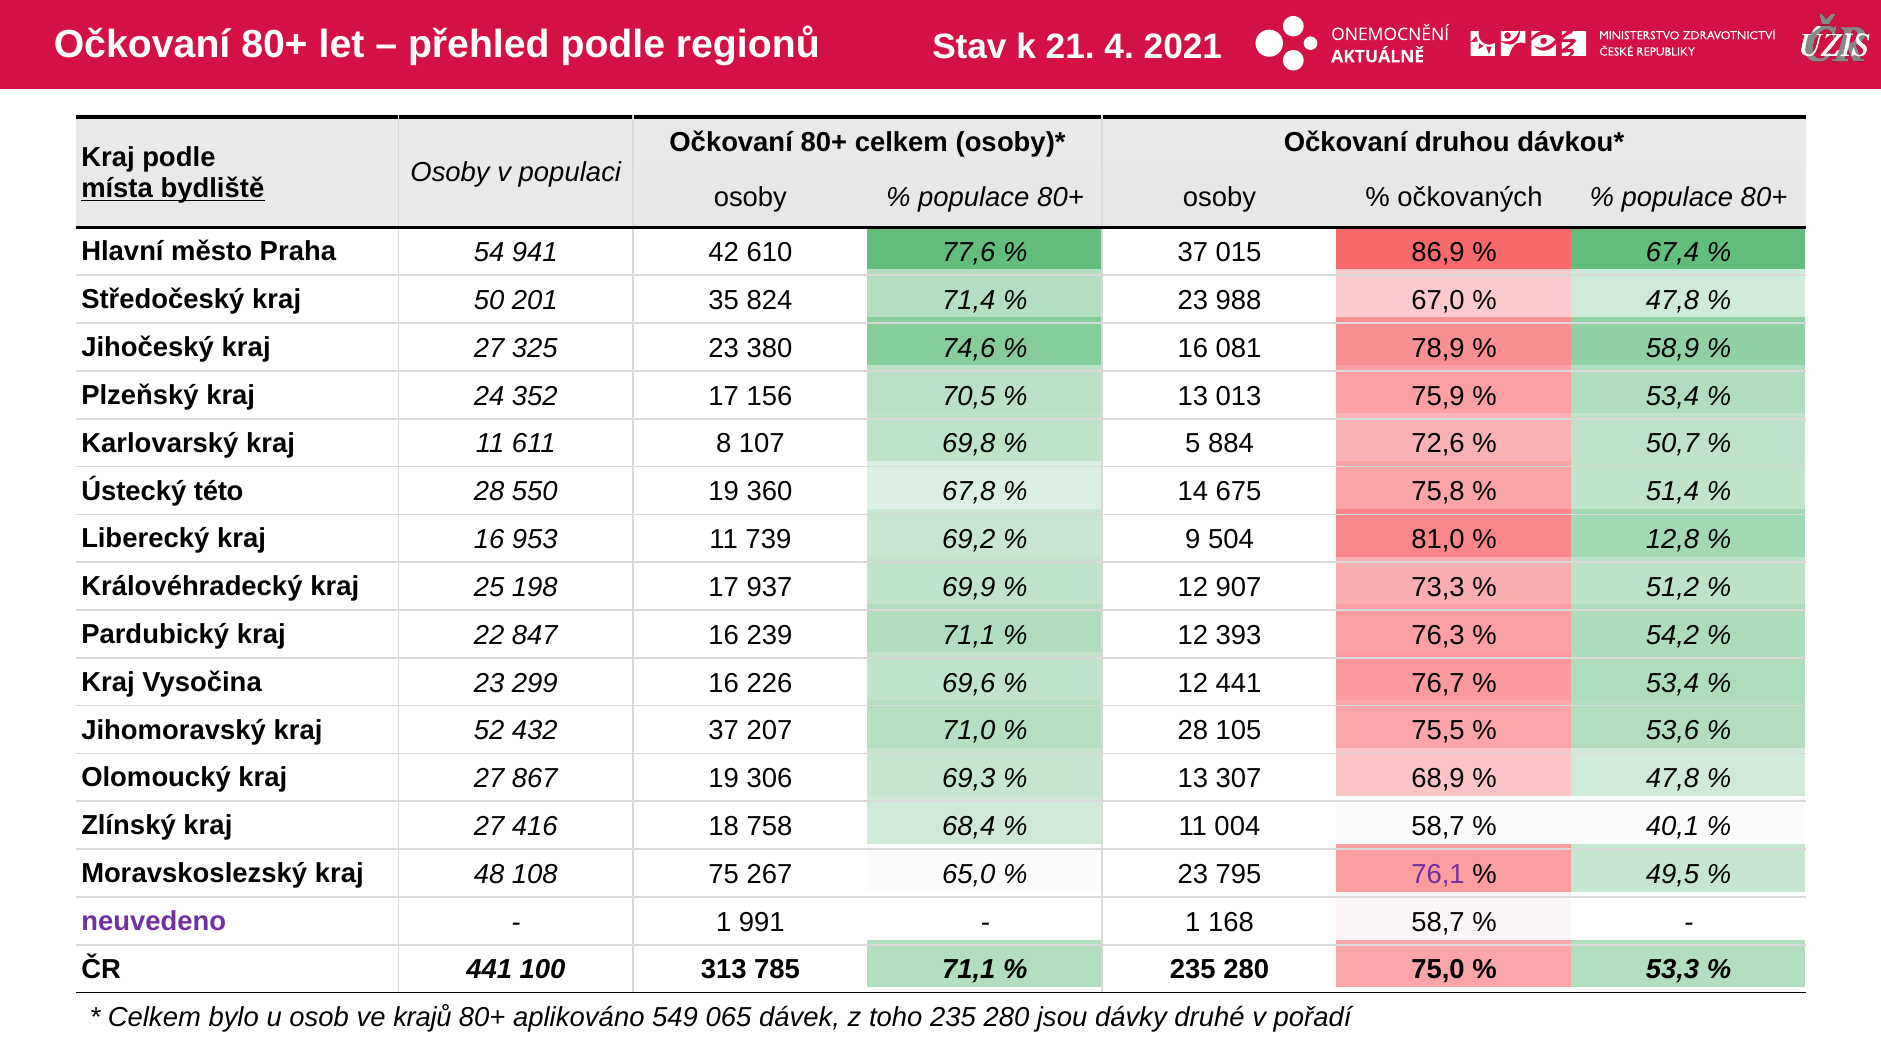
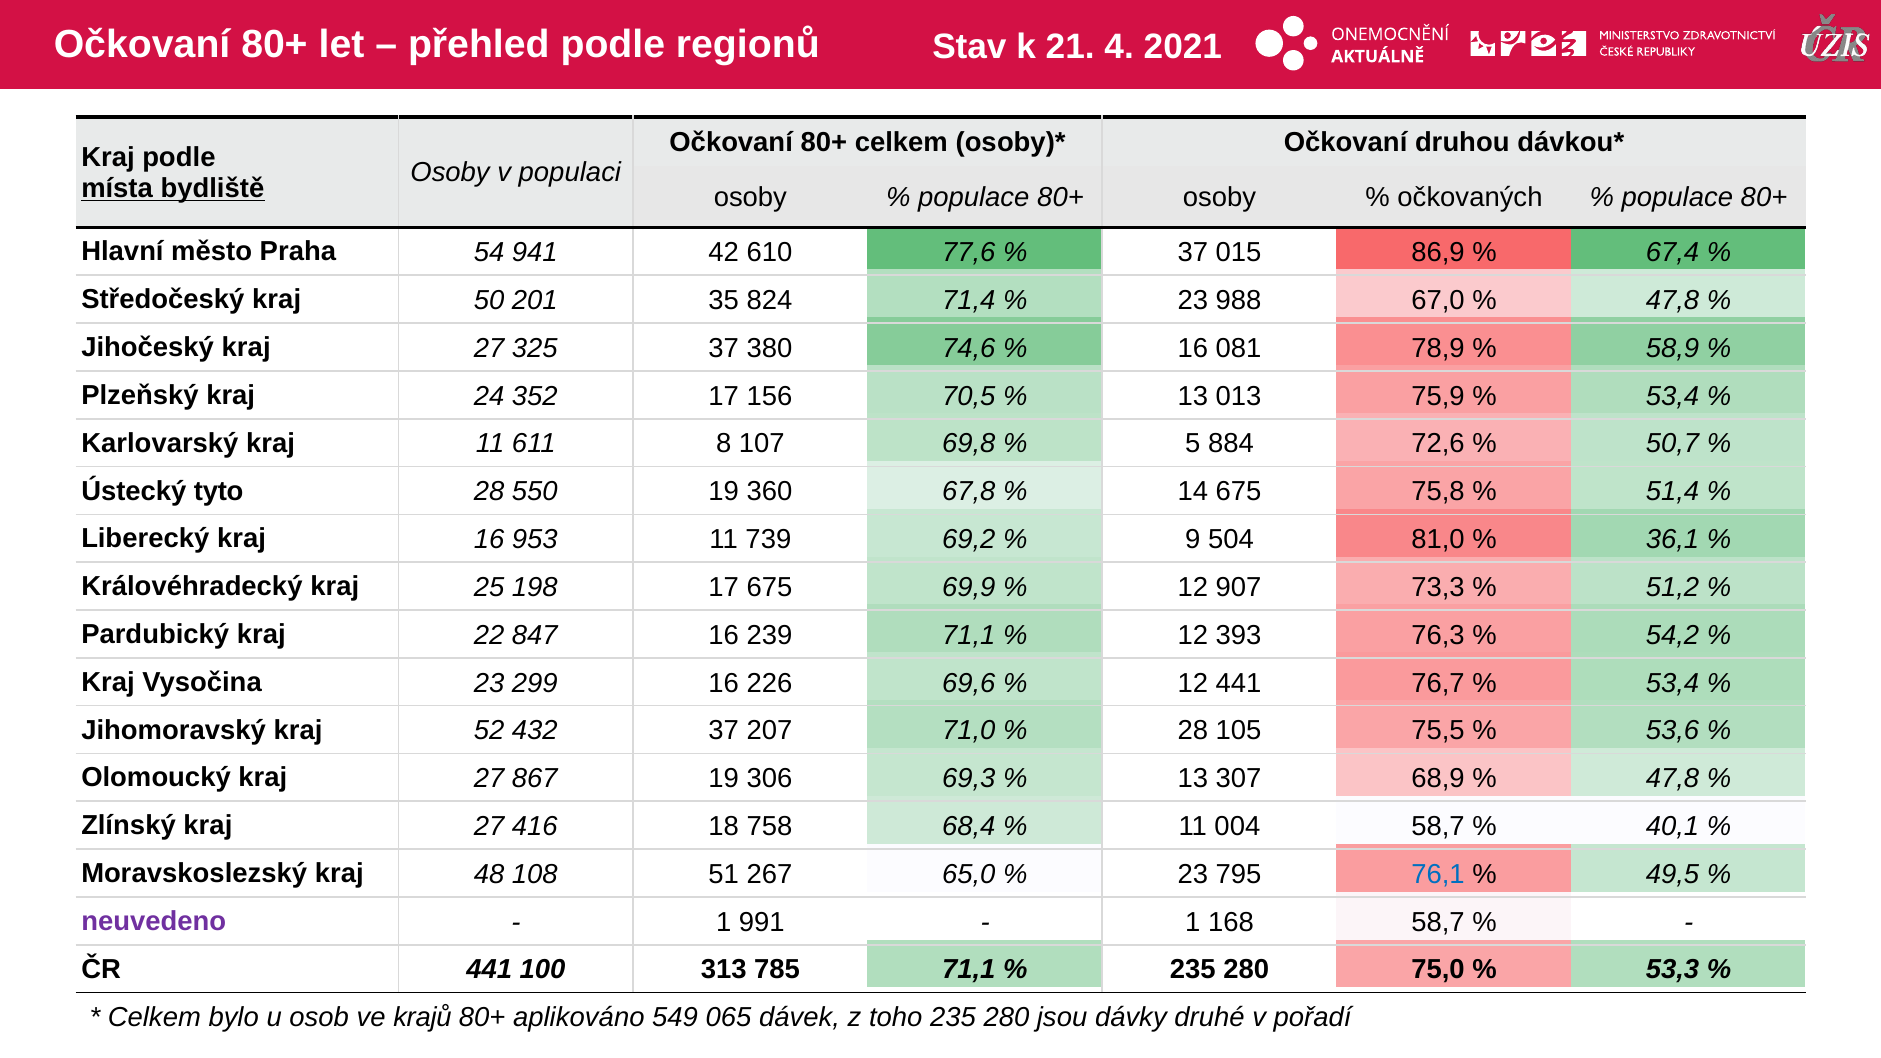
325 23: 23 -> 37
této: této -> tyto
12,8: 12,8 -> 36,1
17 937: 937 -> 675
75: 75 -> 51
76,1 colour: purple -> blue
